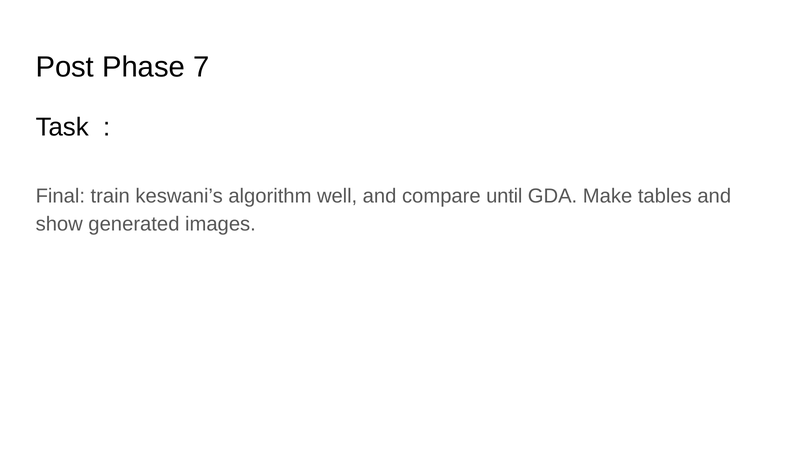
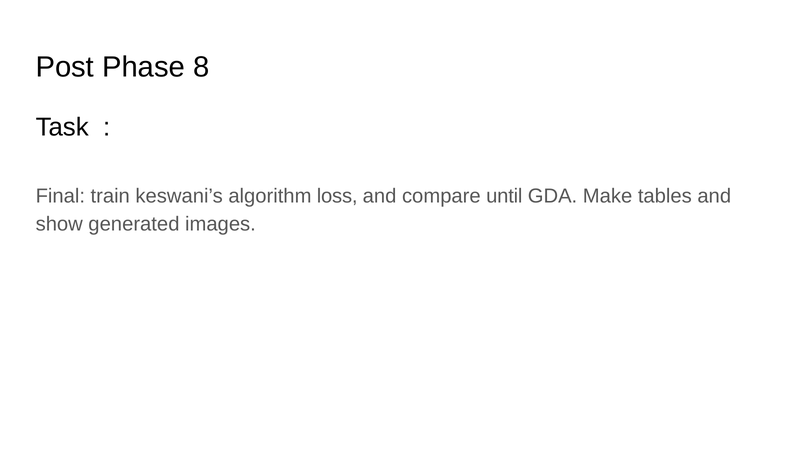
7: 7 -> 8
well: well -> loss
